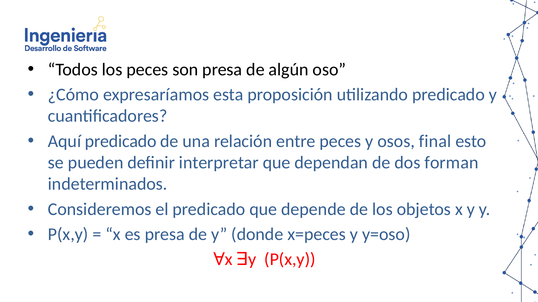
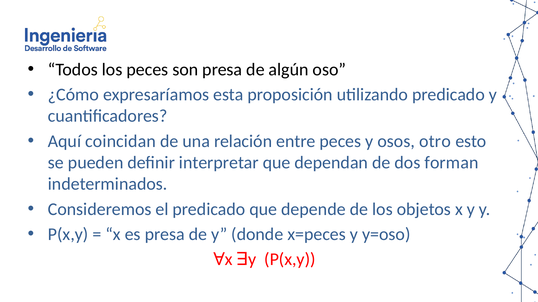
Aquí predicado: predicado -> coincidan
final: final -> otro
